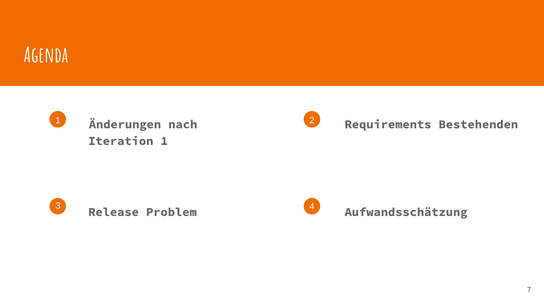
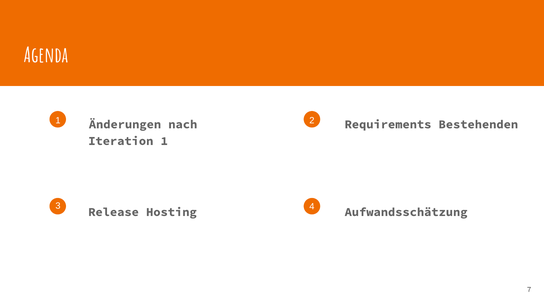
Problem: Problem -> Hosting
